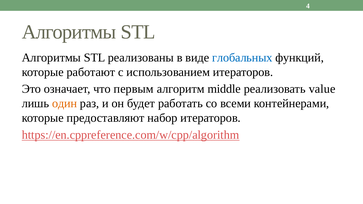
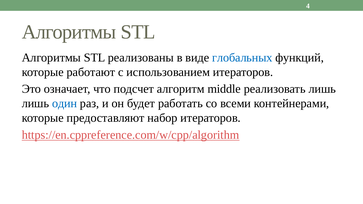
первым: первым -> подсчет
реализовать value: value -> лишь
один colour: orange -> blue
